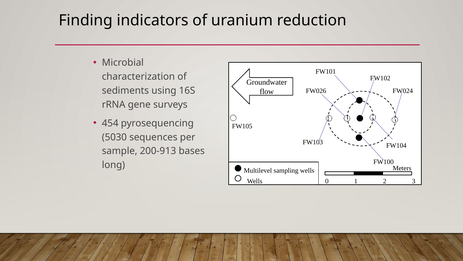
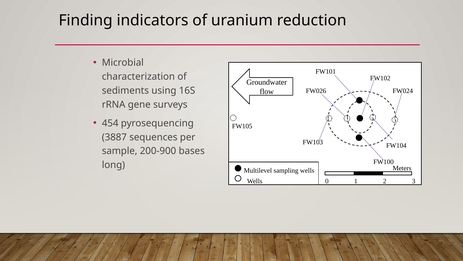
5030: 5030 -> 3887
200-913: 200-913 -> 200-900
